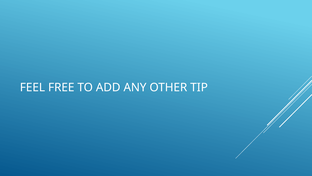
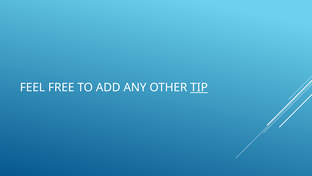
TIP underline: none -> present
